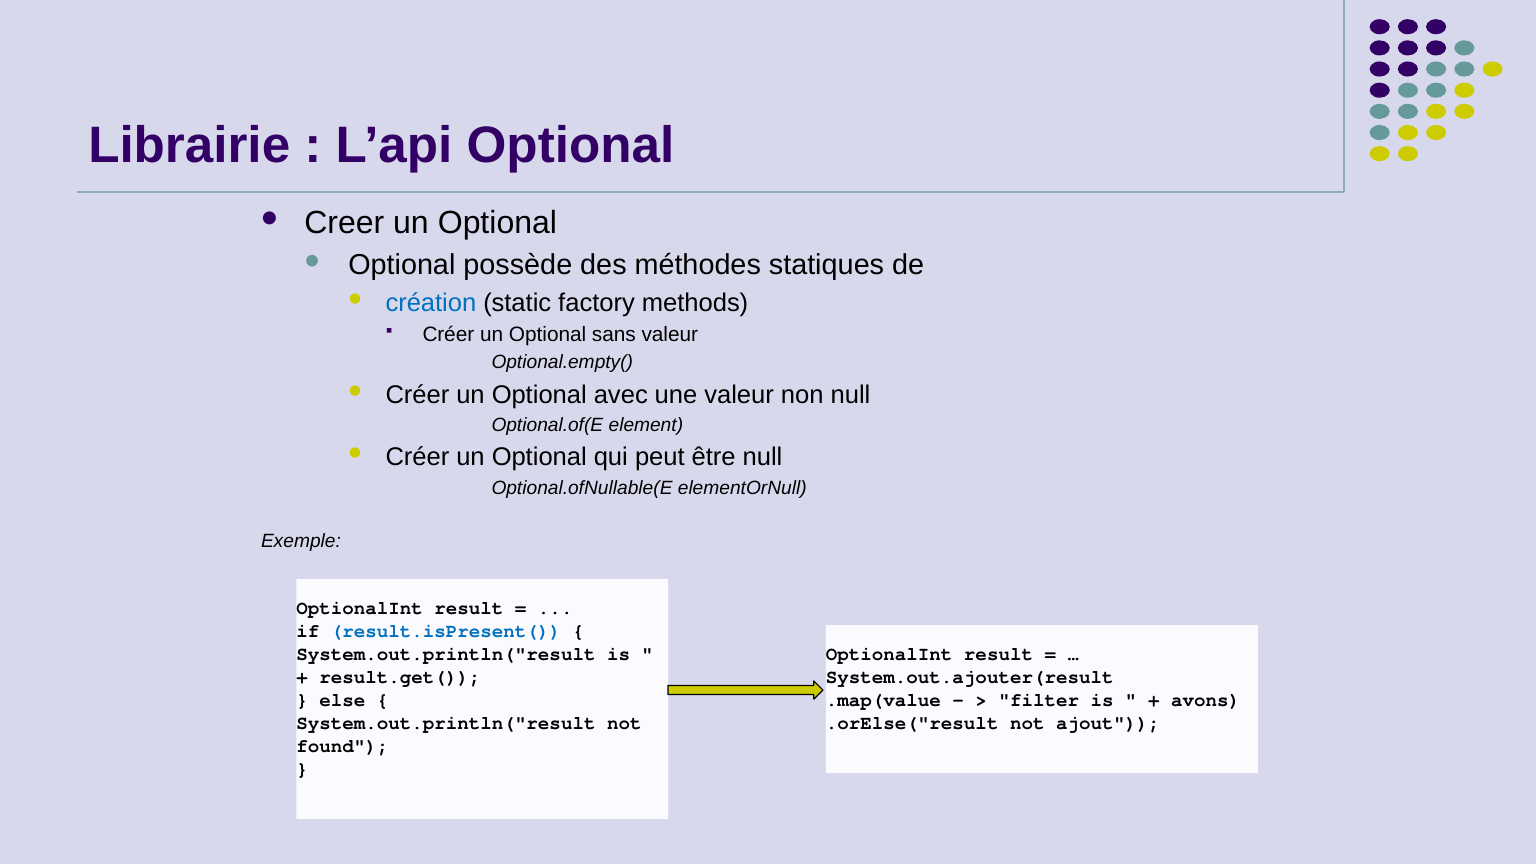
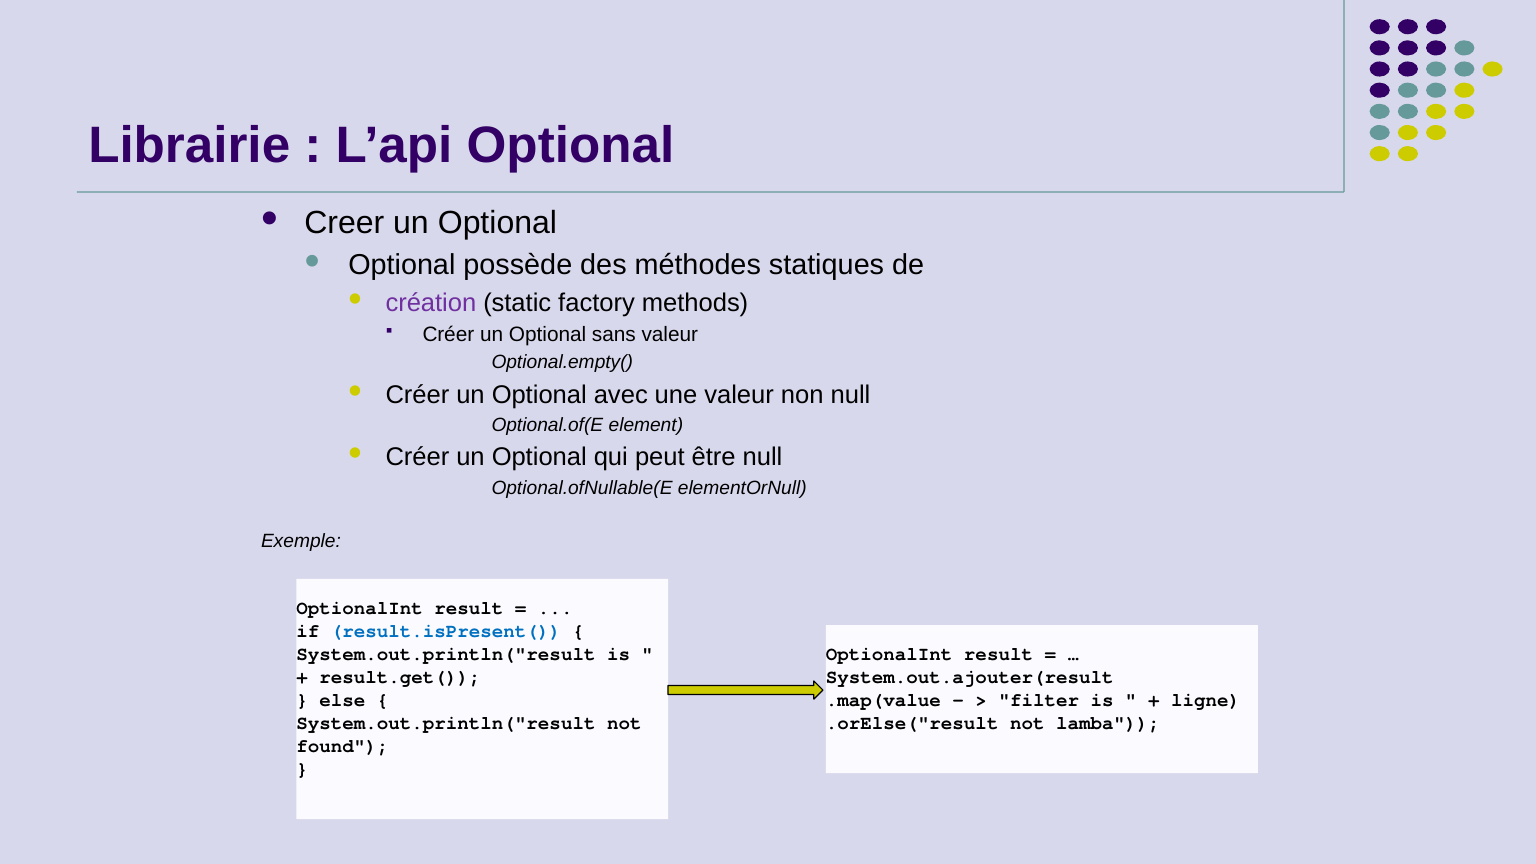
création colour: blue -> purple
avons: avons -> ligne
ajout: ajout -> lamba
